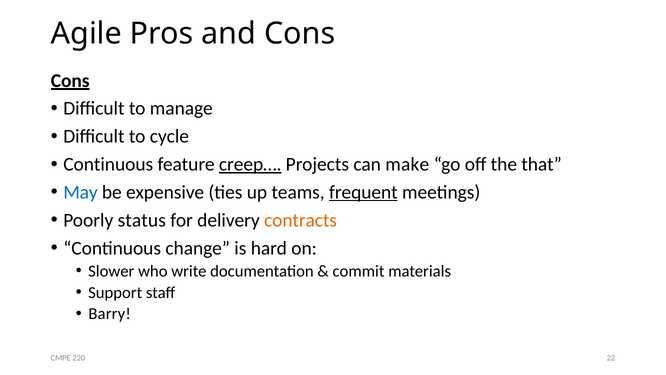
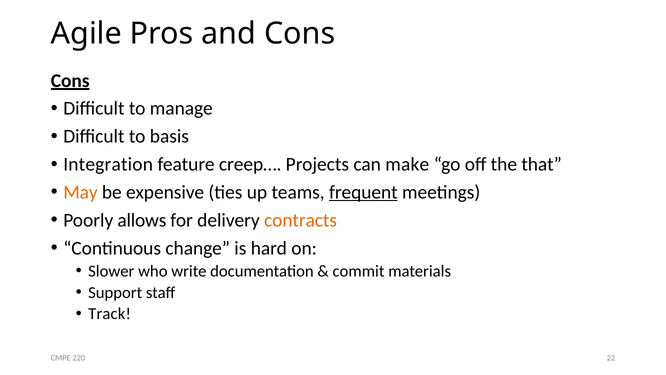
cycle: cycle -> basis
Continuous at (108, 164): Continuous -> Integration
creep… underline: present -> none
May colour: blue -> orange
status: status -> allows
Barry: Barry -> Track
